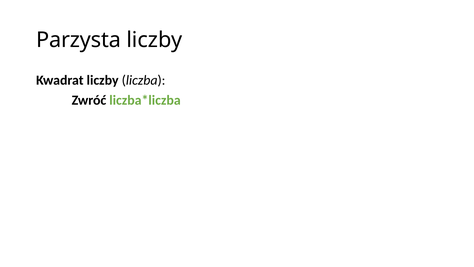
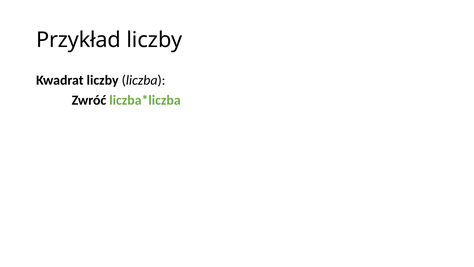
Parzysta: Parzysta -> Przykład
